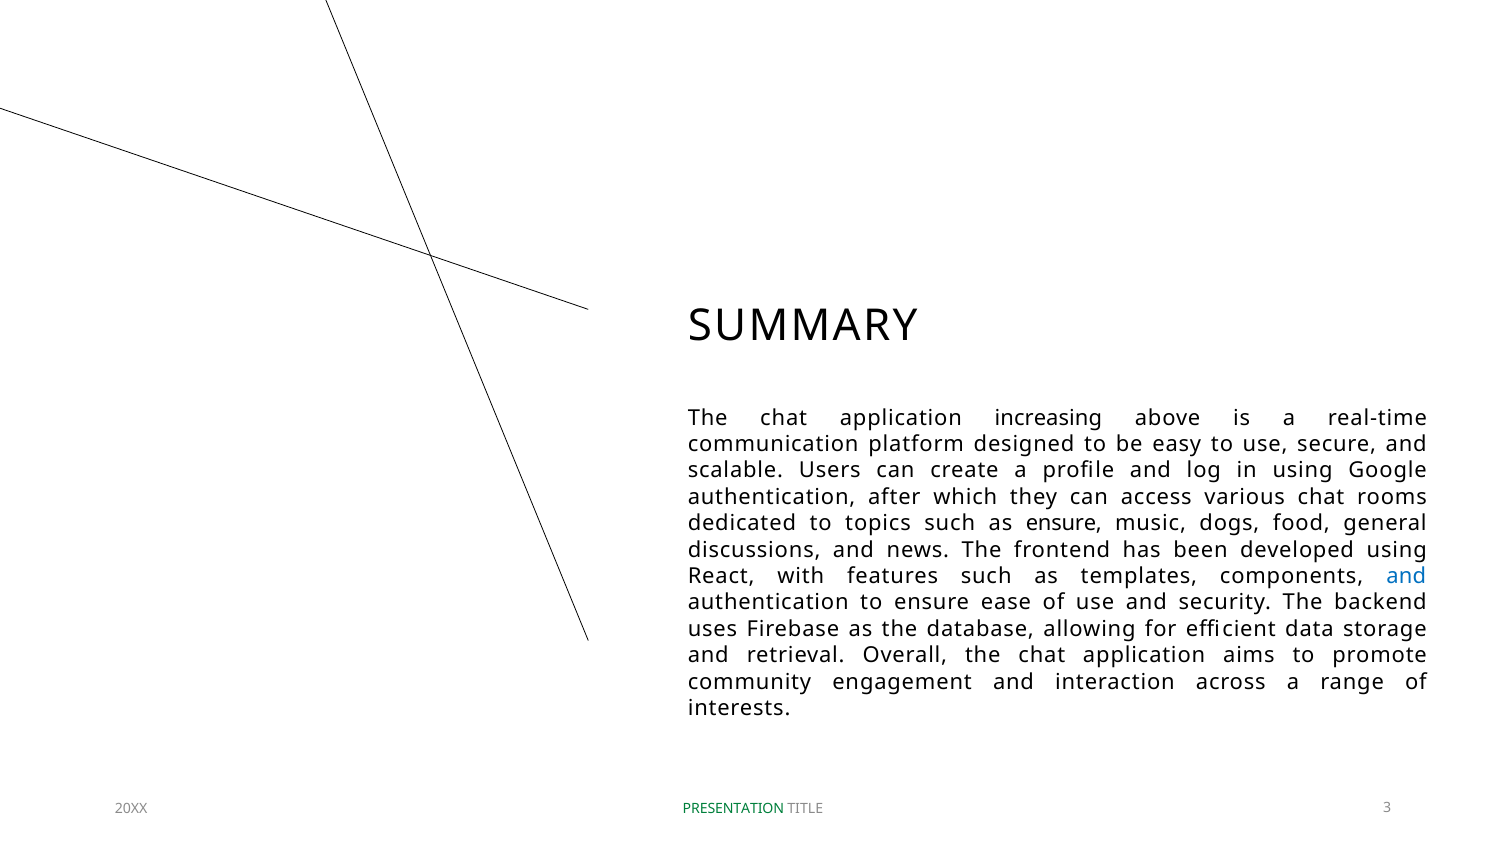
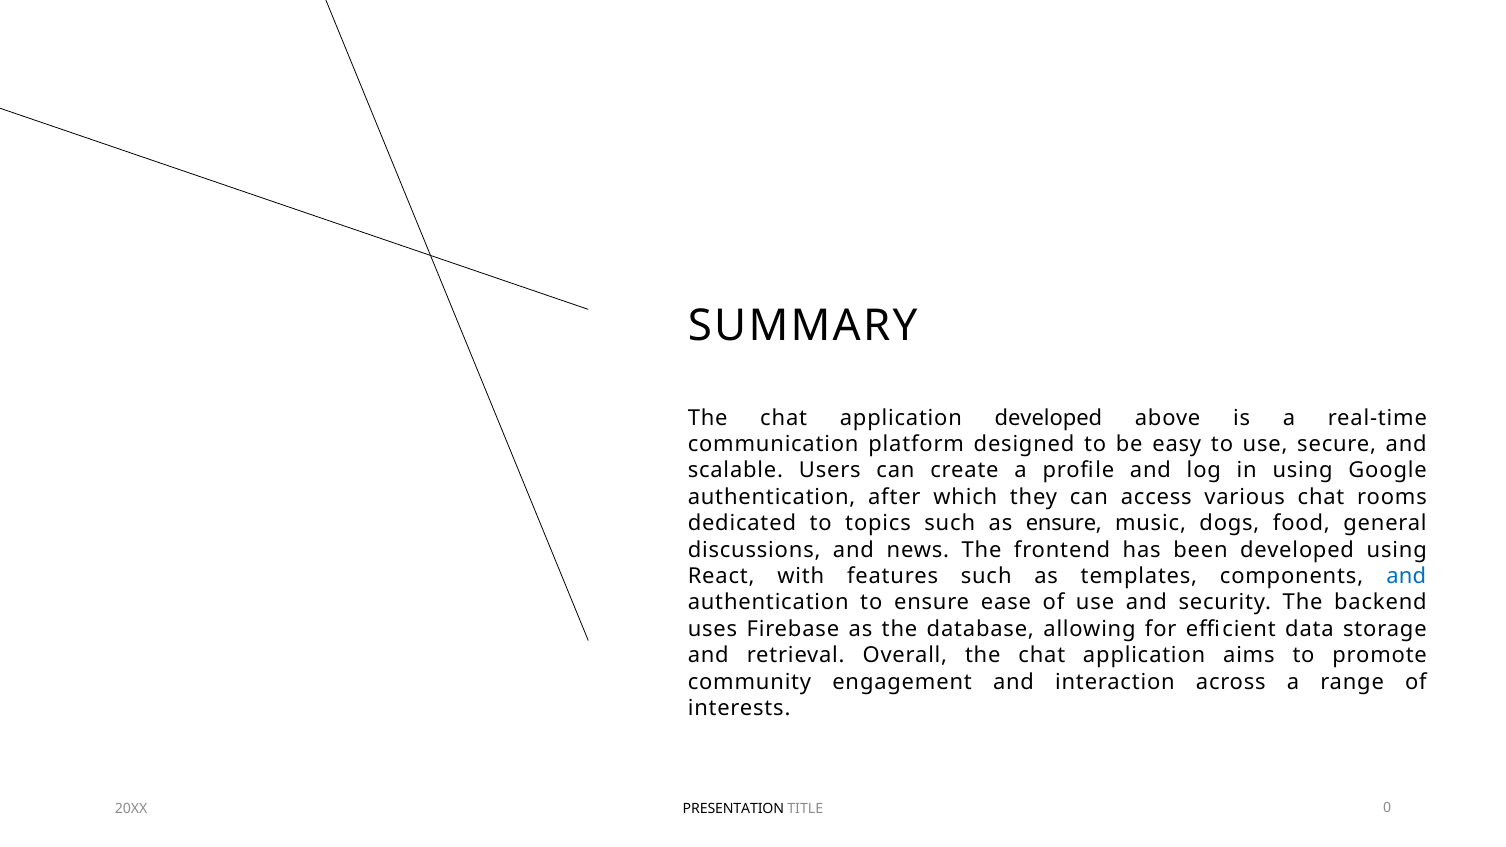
application increasing: increasing -> developed
PRESENTATION colour: green -> black
3: 3 -> 0
